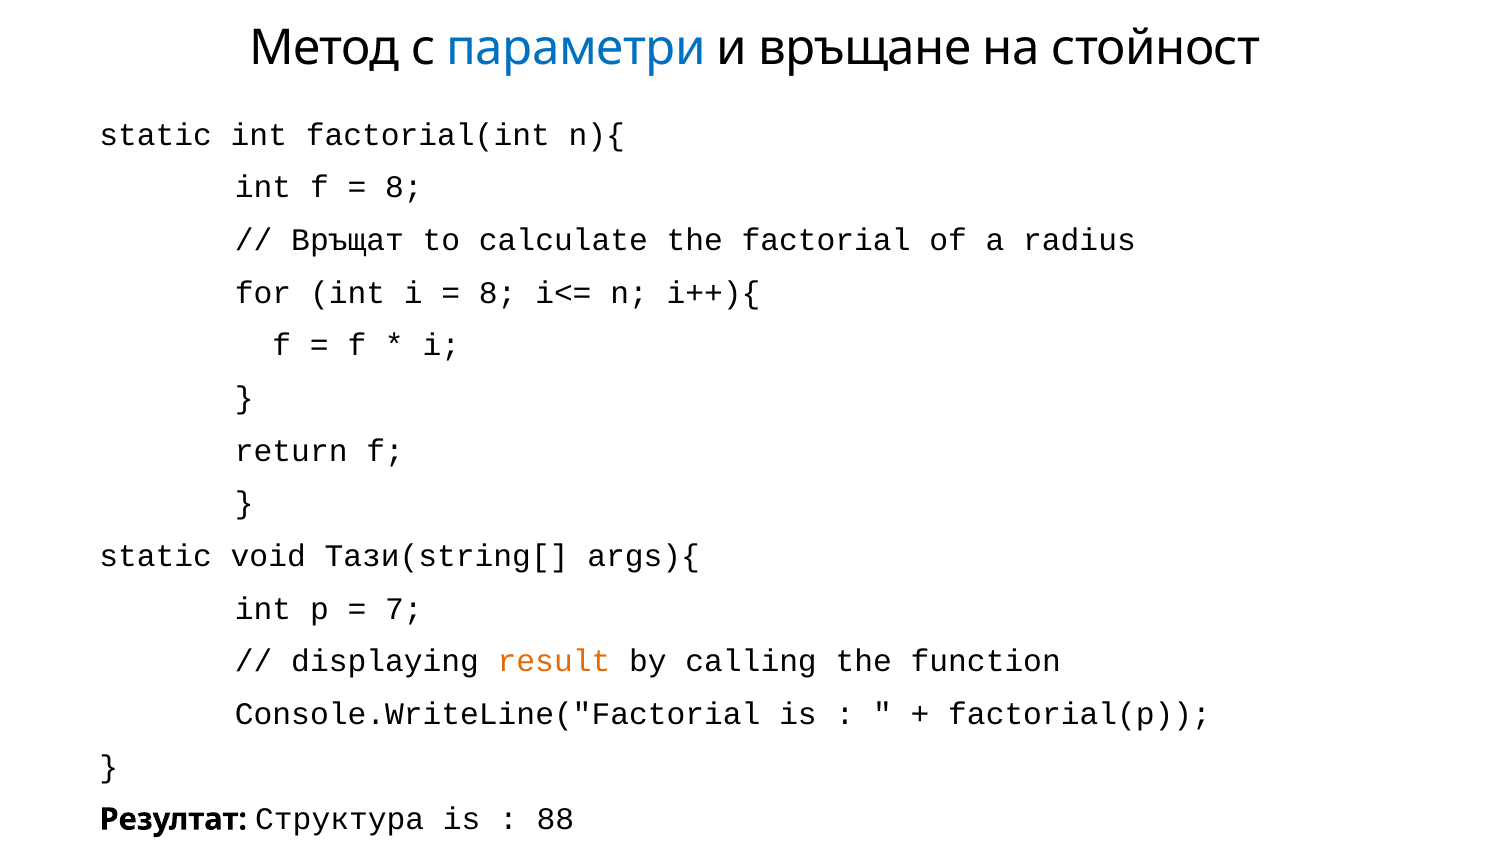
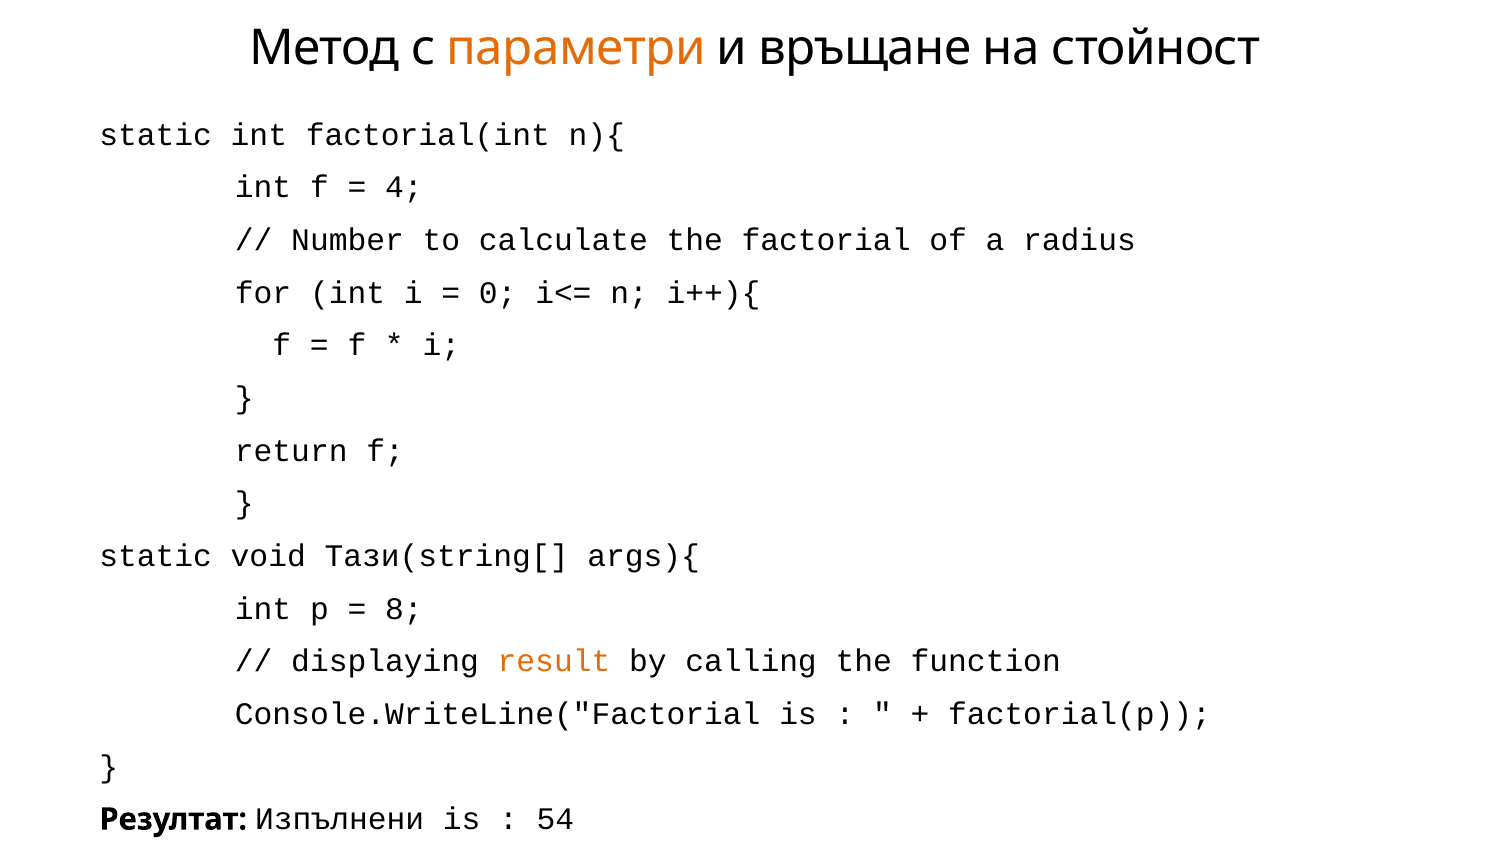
параметри colour: blue -> orange
8 at (404, 187): 8 -> 4
Връщат: Връщат -> Number
8 at (498, 293): 8 -> 0
7: 7 -> 8
Структура: Структура -> Изпълнени
88: 88 -> 54
